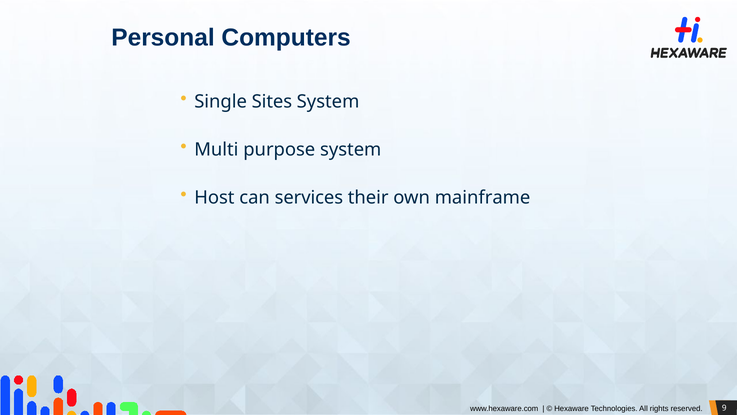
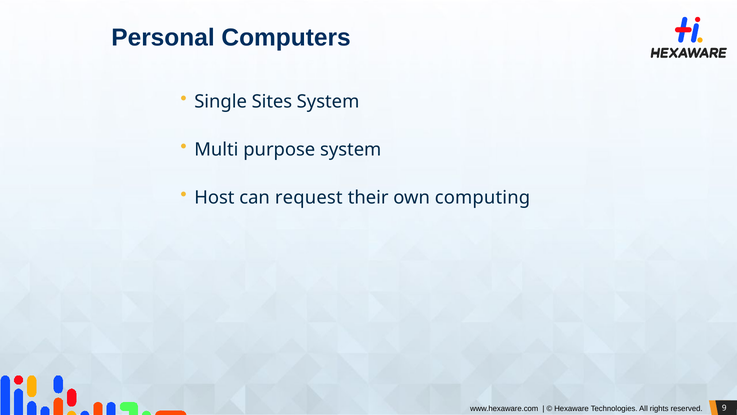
services: services -> request
mainframe: mainframe -> computing
